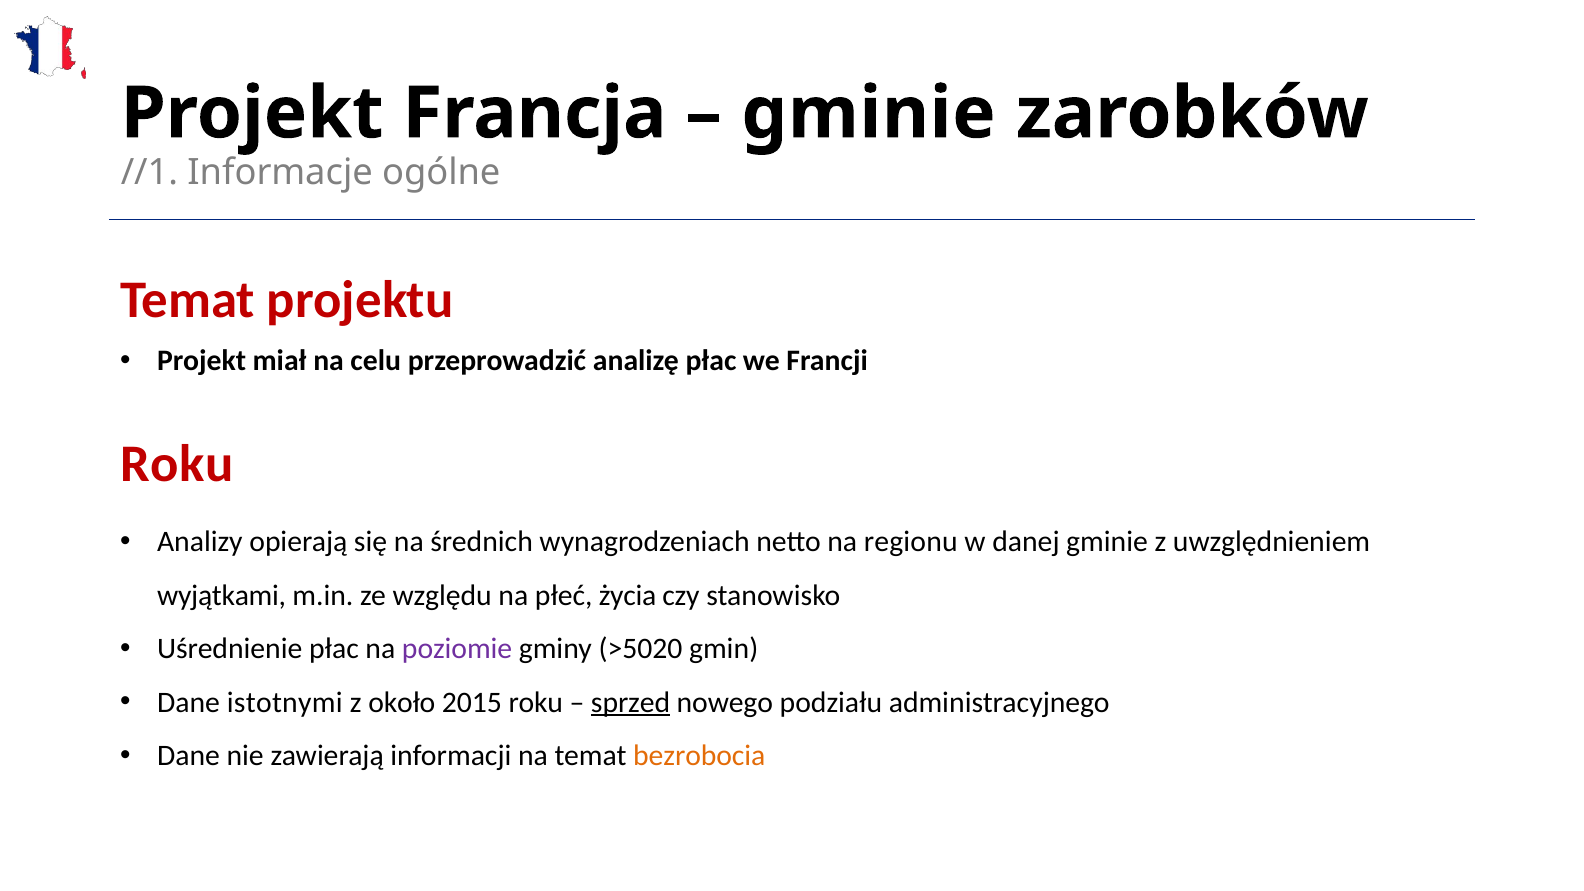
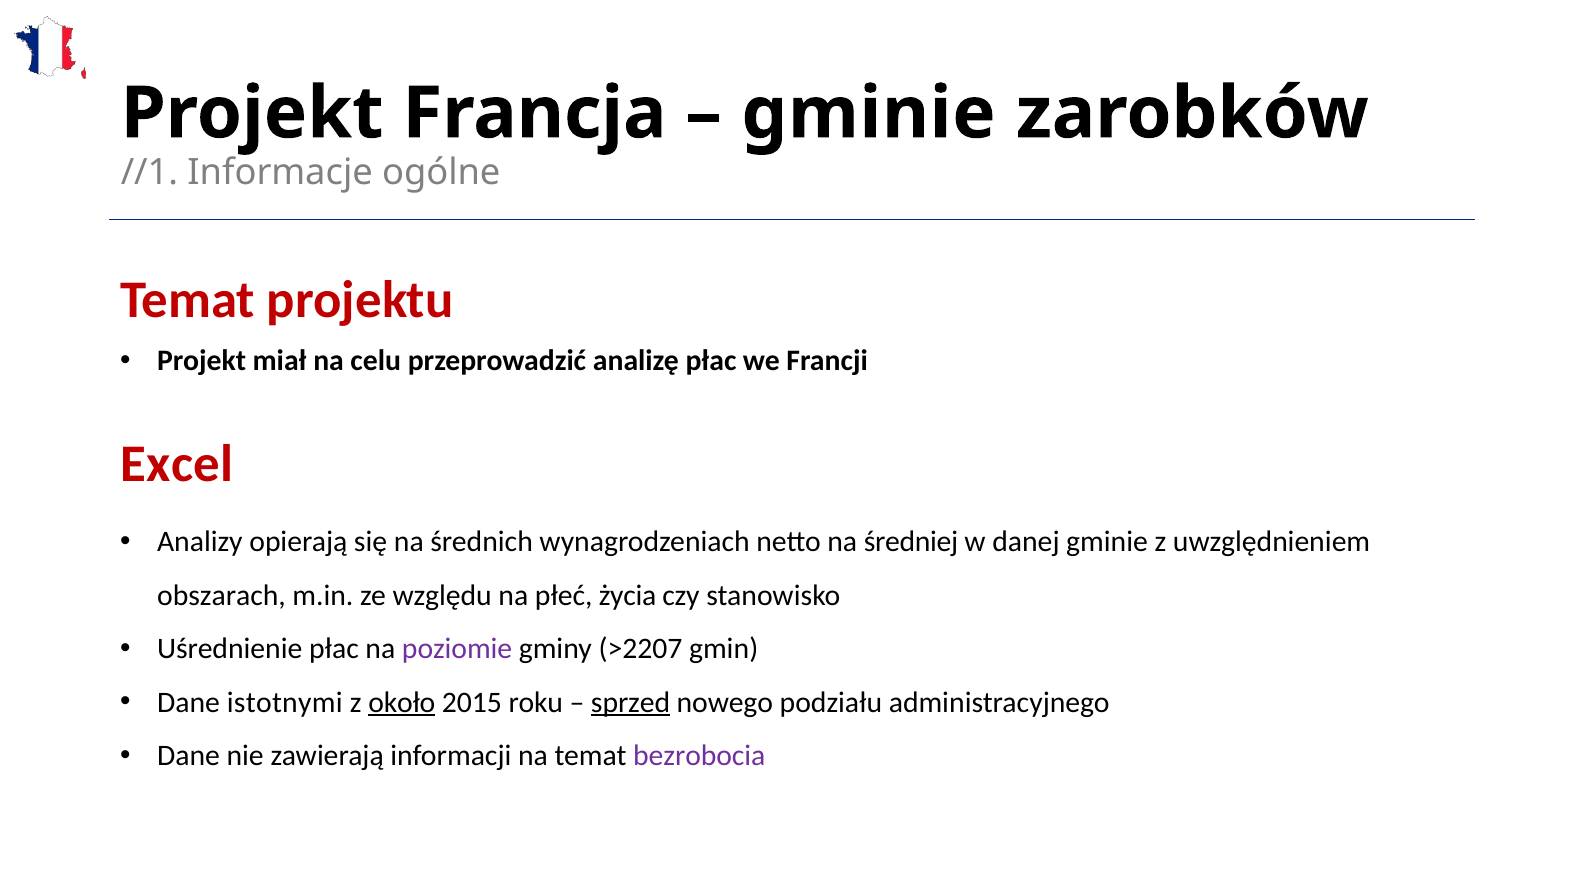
Roku at (177, 464): Roku -> Excel
regionu: regionu -> średniej
wyjątkami: wyjątkami -> obszarach
>5020: >5020 -> >2207
około underline: none -> present
bezrobocia colour: orange -> purple
